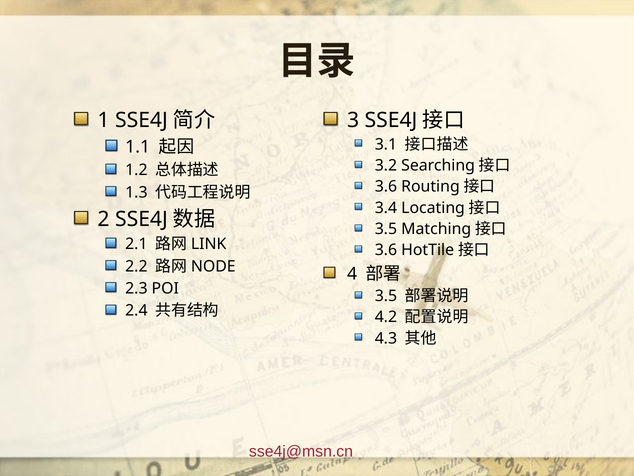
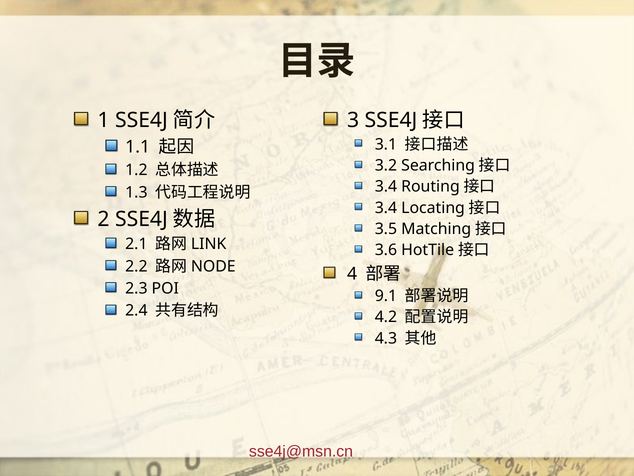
3.6 at (386, 186): 3.6 -> 3.4
3.5 at (386, 296): 3.5 -> 9.1
